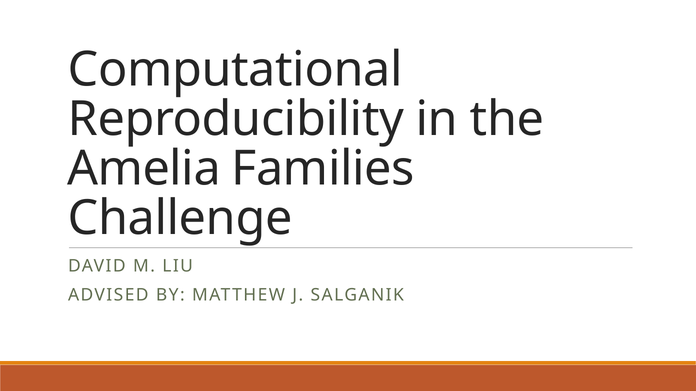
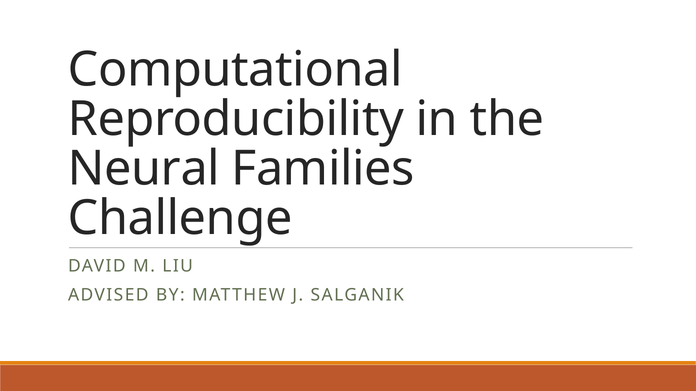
Amelia: Amelia -> Neural
